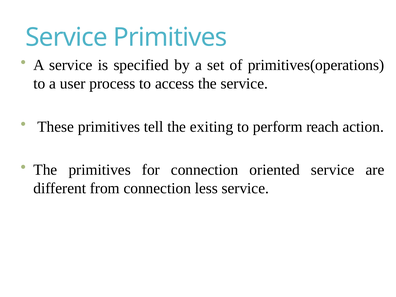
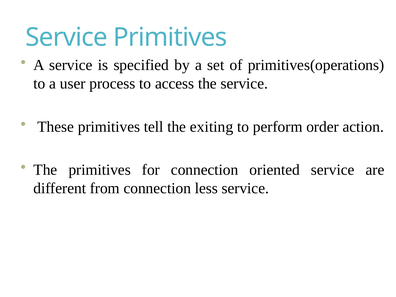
reach: reach -> order
